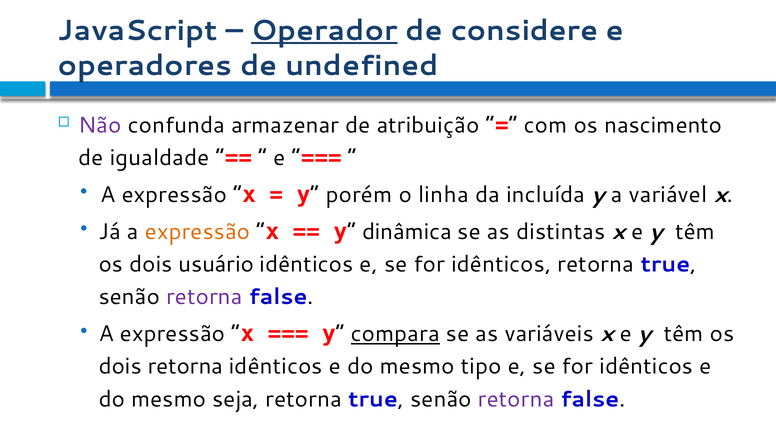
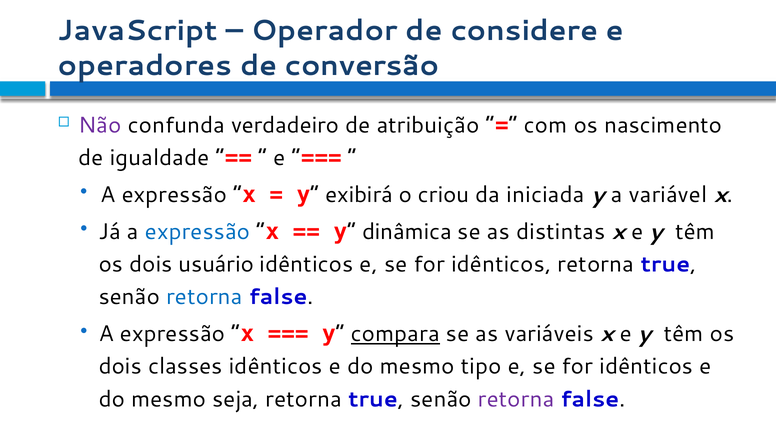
Operador underline: present -> none
undefined: undefined -> conversão
armazenar: armazenar -> verdadeiro
porém: porém -> exibirá
linha: linha -> criou
incluída: incluída -> iniciada
expressão at (198, 232) colour: orange -> blue
retorna at (204, 297) colour: purple -> blue
dois retorna: retorna -> classes
